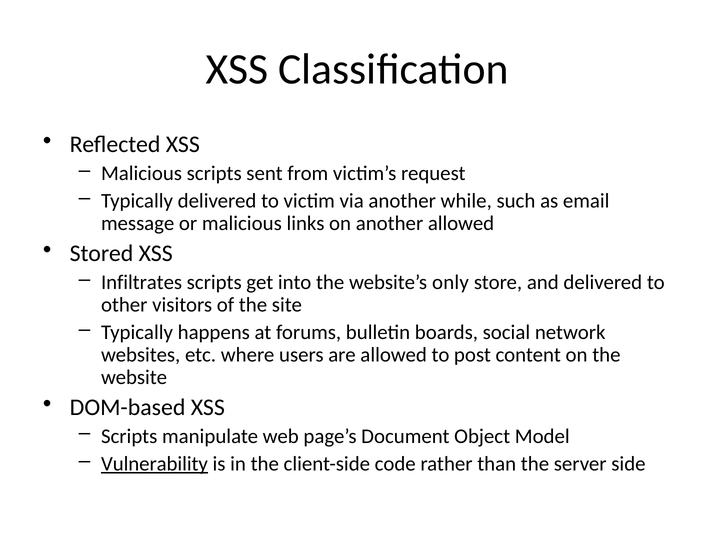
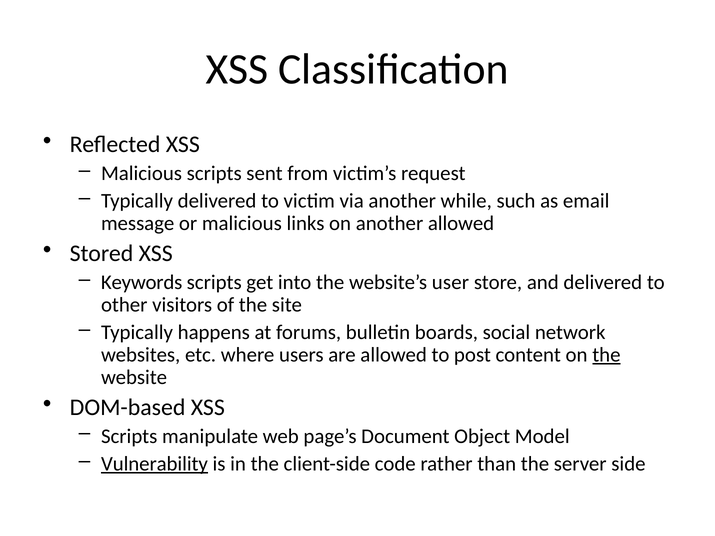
Infiltrates: Infiltrates -> Keywords
only: only -> user
the at (606, 355) underline: none -> present
